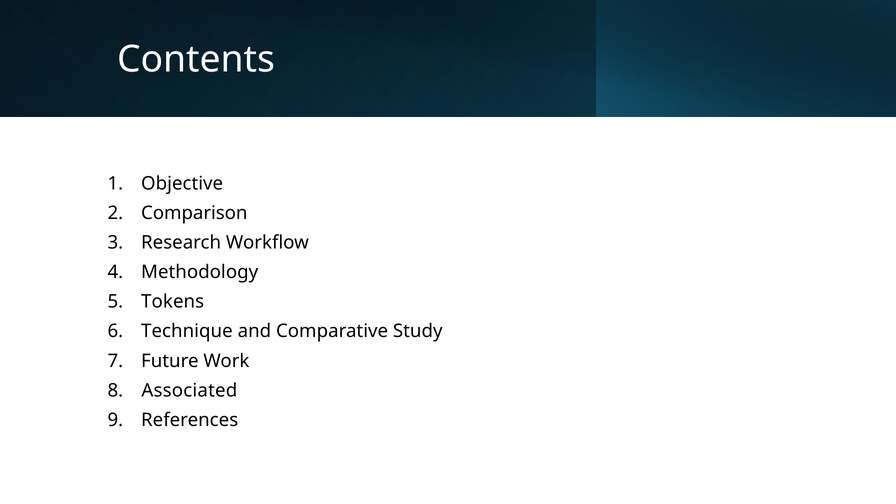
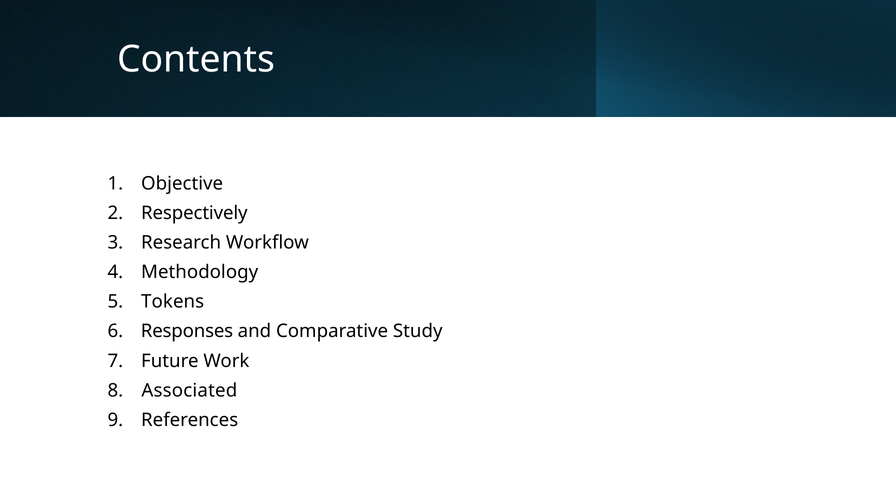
Comparison: Comparison -> Respectively
Technique: Technique -> Responses
